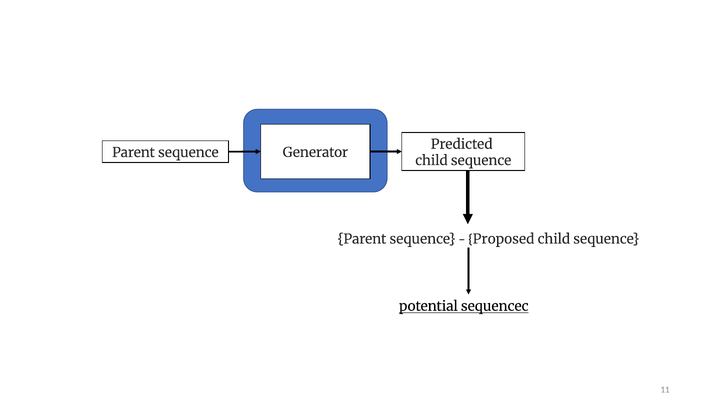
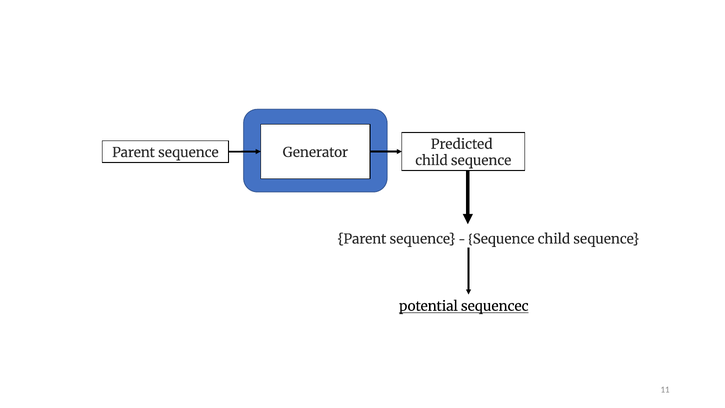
Proposed at (504, 239): Proposed -> Sequence
